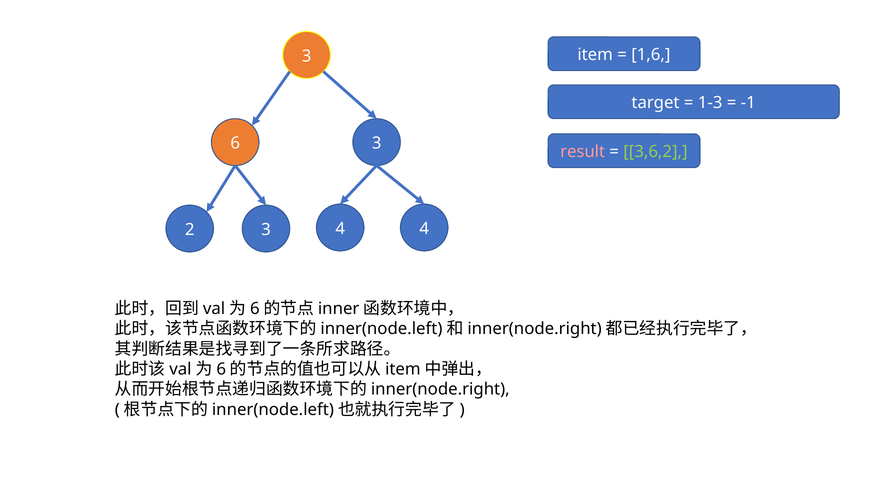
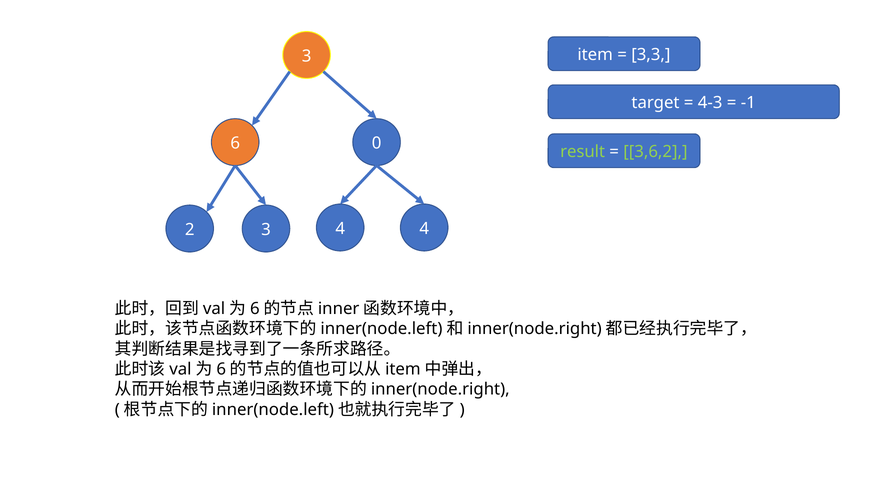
1,6: 1,6 -> 3,3
1-3: 1-3 -> 4-3
6 3: 3 -> 0
result colour: pink -> light green
